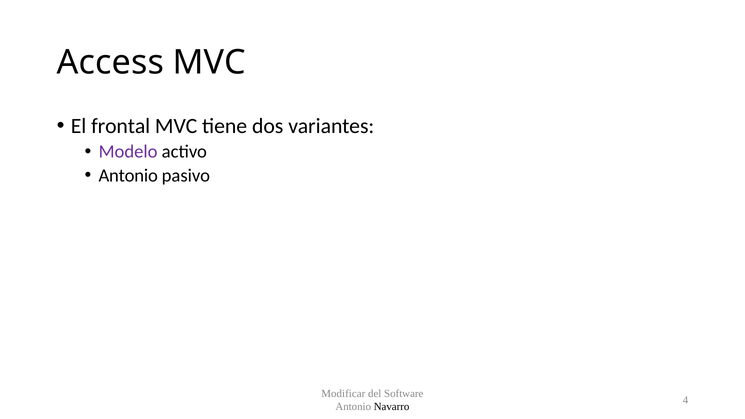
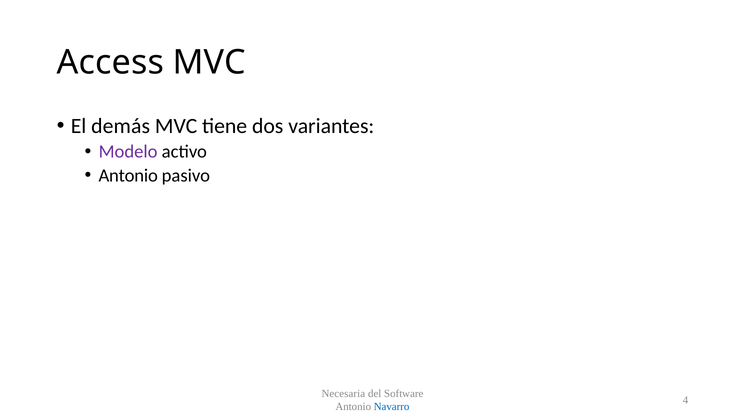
frontal: frontal -> demás
Modificar: Modificar -> Necesaria
Navarro colour: black -> blue
